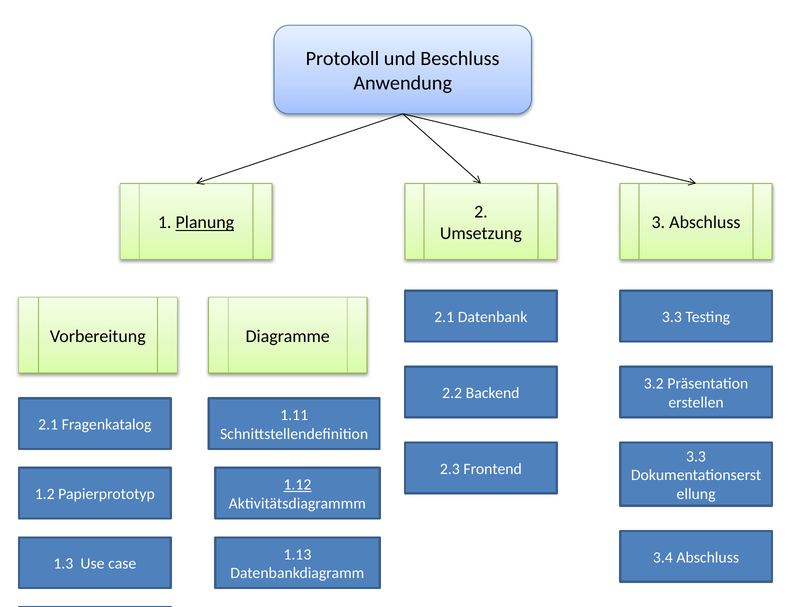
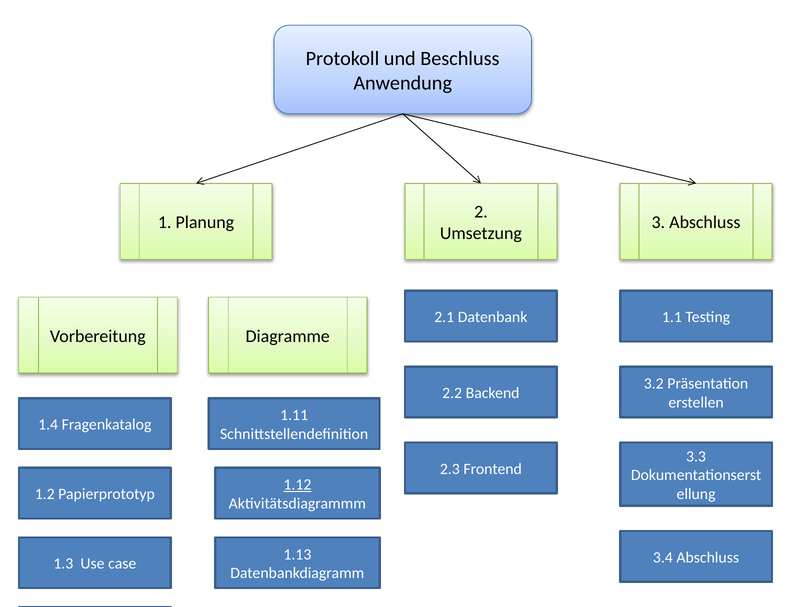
Planung at (205, 223) underline: present -> none
Datenbank 3.3: 3.3 -> 1.1
2.1 at (48, 425): 2.1 -> 1.4
